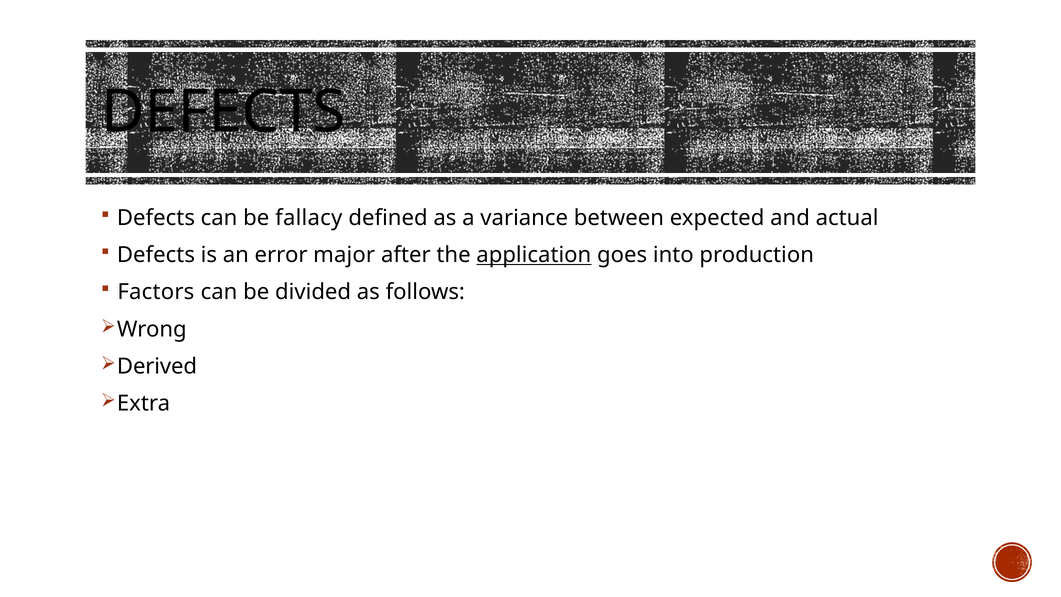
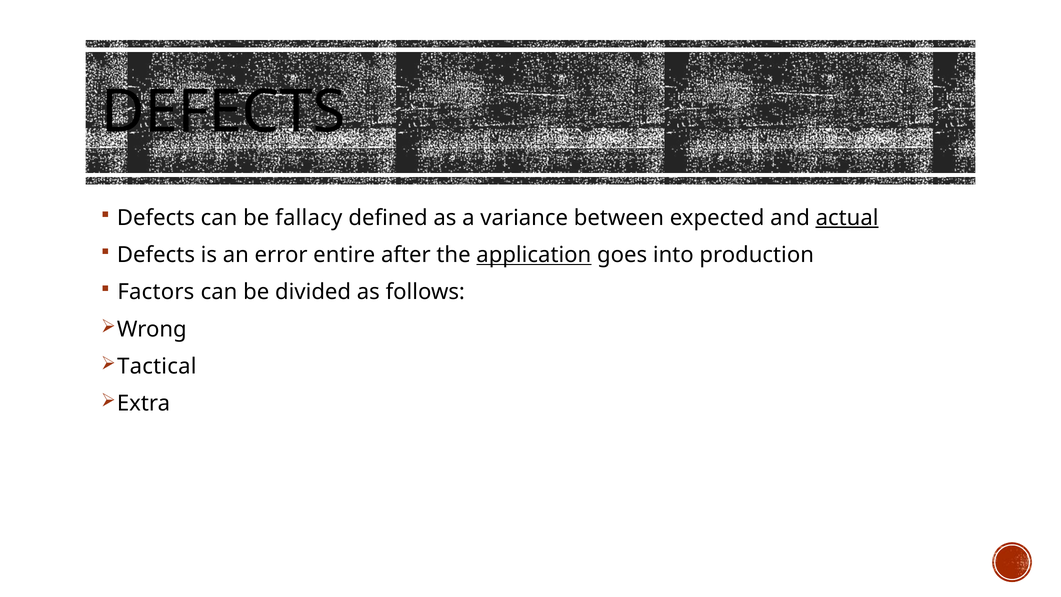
actual underline: none -> present
major: major -> entire
Derived: Derived -> Tactical
